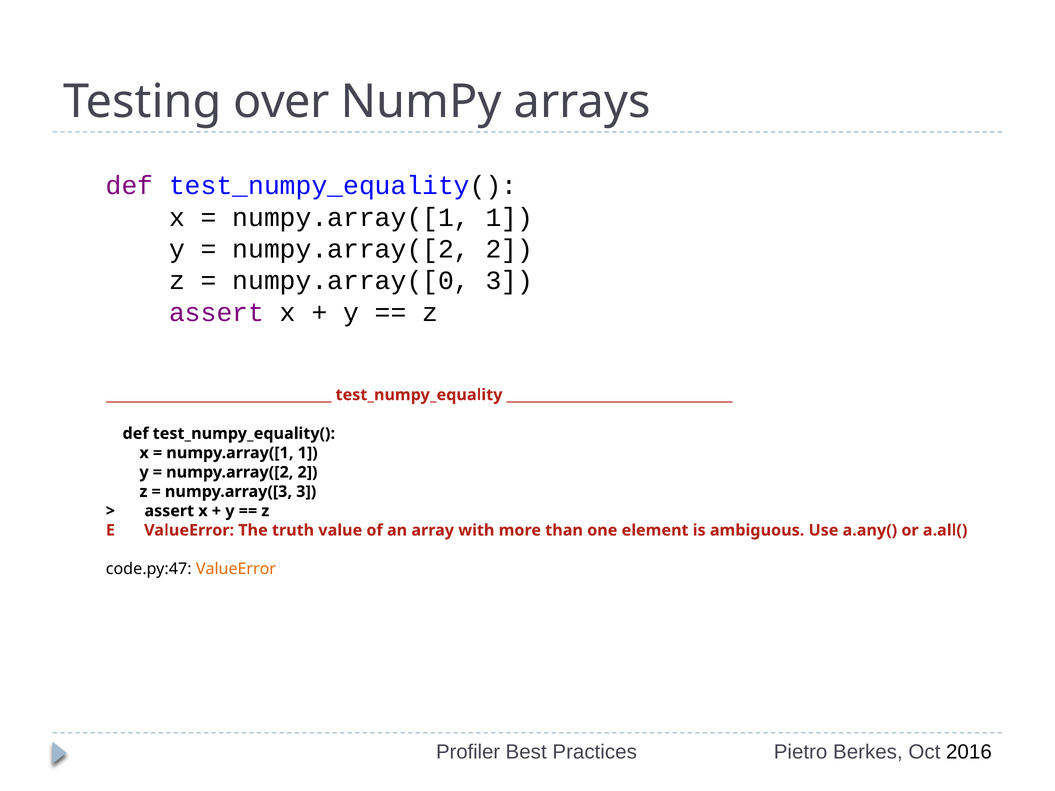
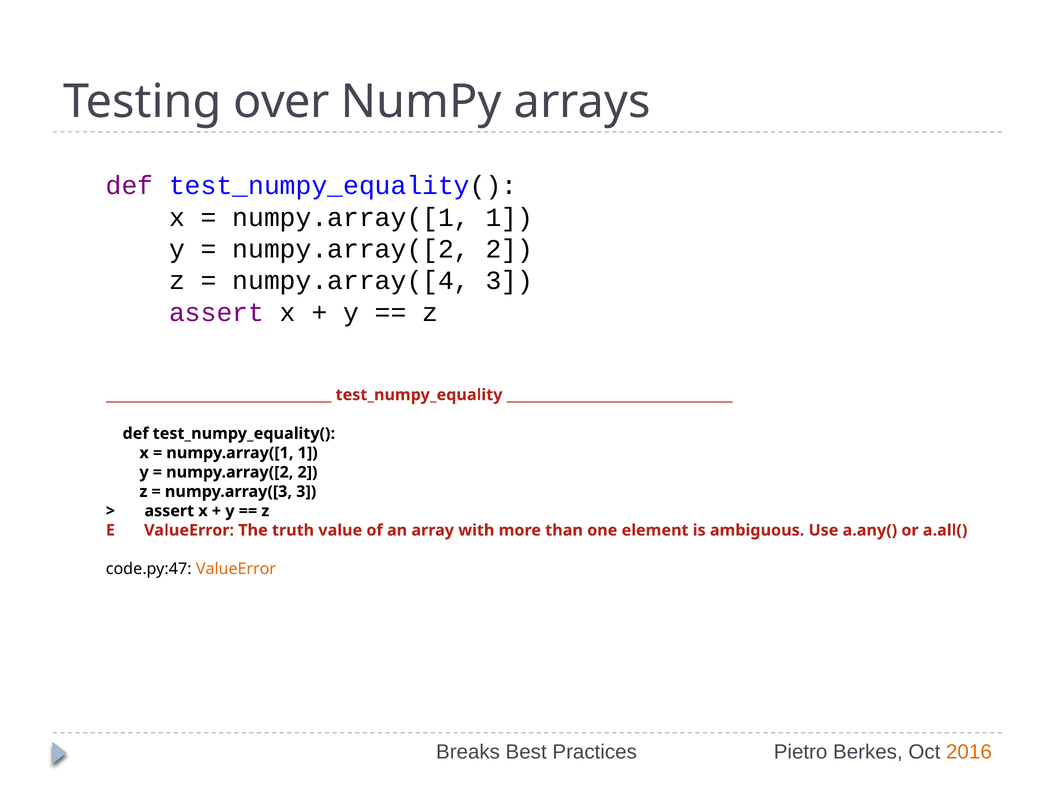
numpy.array([0: numpy.array([0 -> numpy.array([4
Profiler: Profiler -> Breaks
2016 colour: black -> orange
